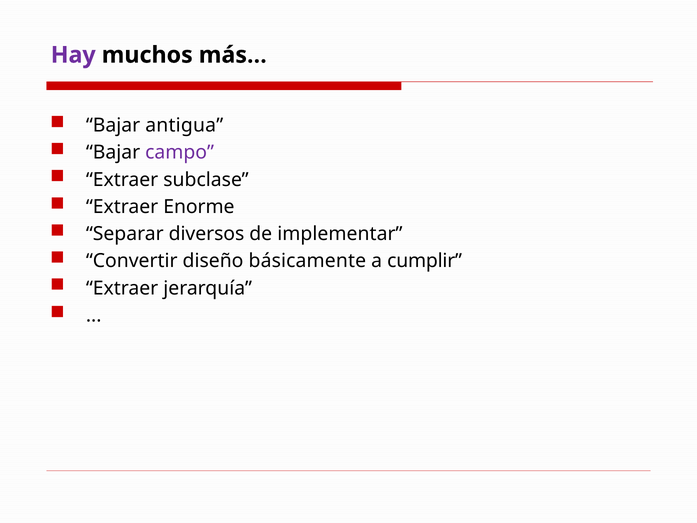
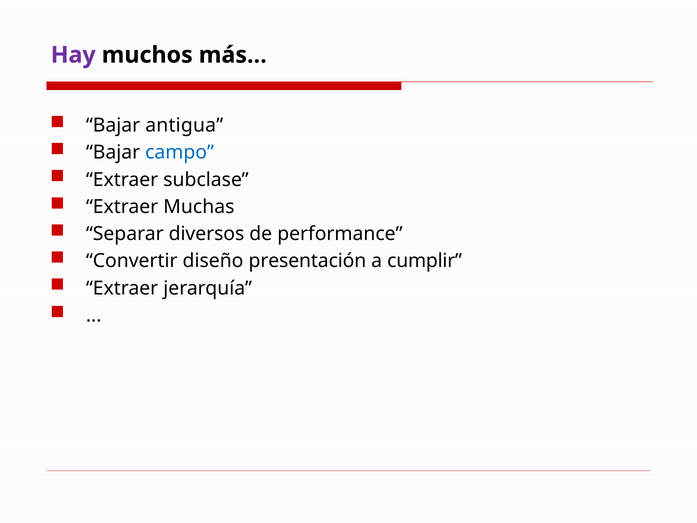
campo colour: purple -> blue
Enorme: Enorme -> Muchas
implementar: implementar -> performance
básicamente: básicamente -> presentación
